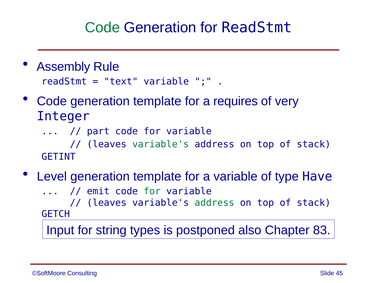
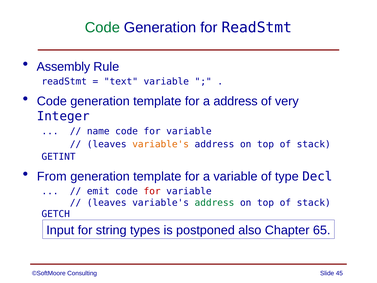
a requires: requires -> address
part: part -> name
variable's at (161, 144) colour: green -> orange
Level: Level -> From
Have: Have -> Decl
for at (152, 191) colour: green -> red
83: 83 -> 65
